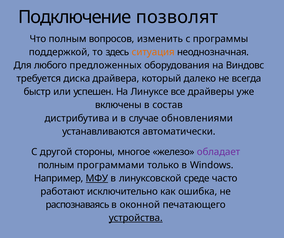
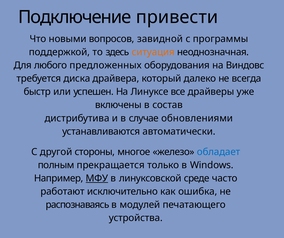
позволят: позволят -> привести
Что полным: полным -> новыми
изменить: изменить -> завидной
обладает colour: purple -> blue
программами: программами -> прекращается
оконной: оконной -> модулей
устройства underline: present -> none
